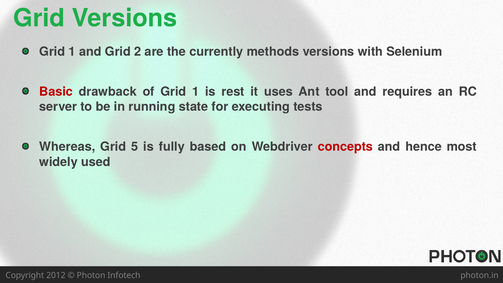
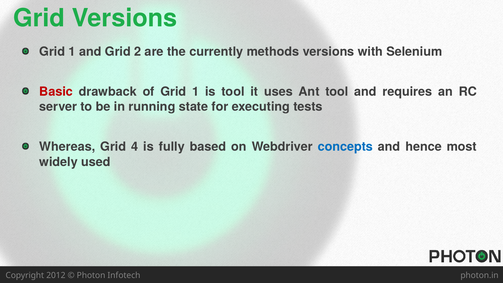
is rest: rest -> tool
5: 5 -> 4
concepts colour: red -> blue
